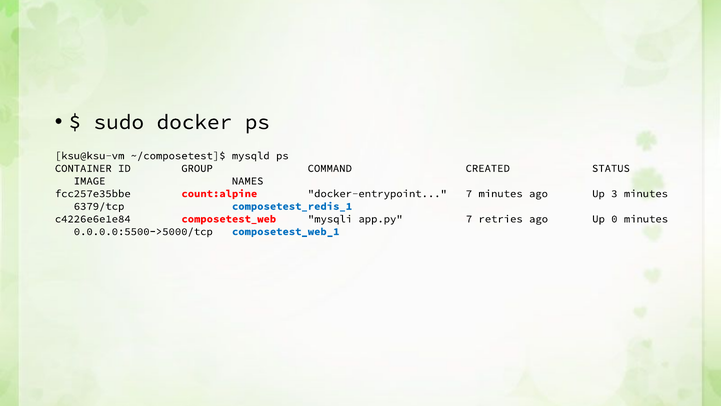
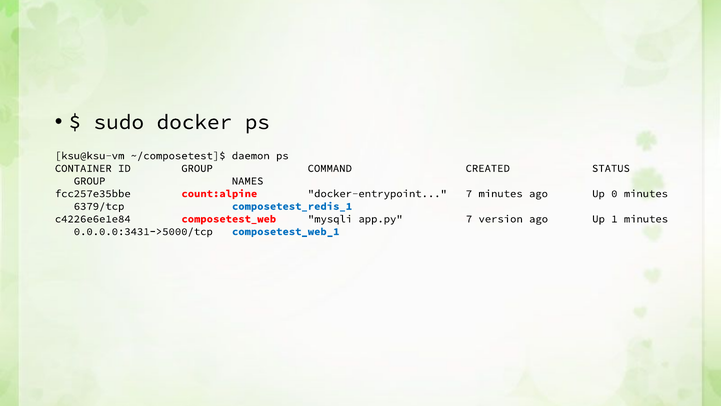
mysqld: mysqld -> daemon
IMAGE at (90, 181): IMAGE -> GROUP
3: 3 -> 0
retries: retries -> version
0: 0 -> 1
0.0.0.0:5500->5000/tcp: 0.0.0.0:5500->5000/tcp -> 0.0.0.0:3431->5000/tcp
